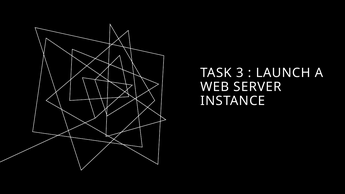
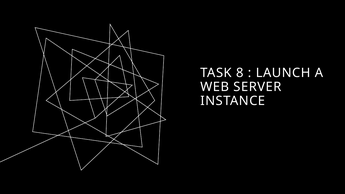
3: 3 -> 8
